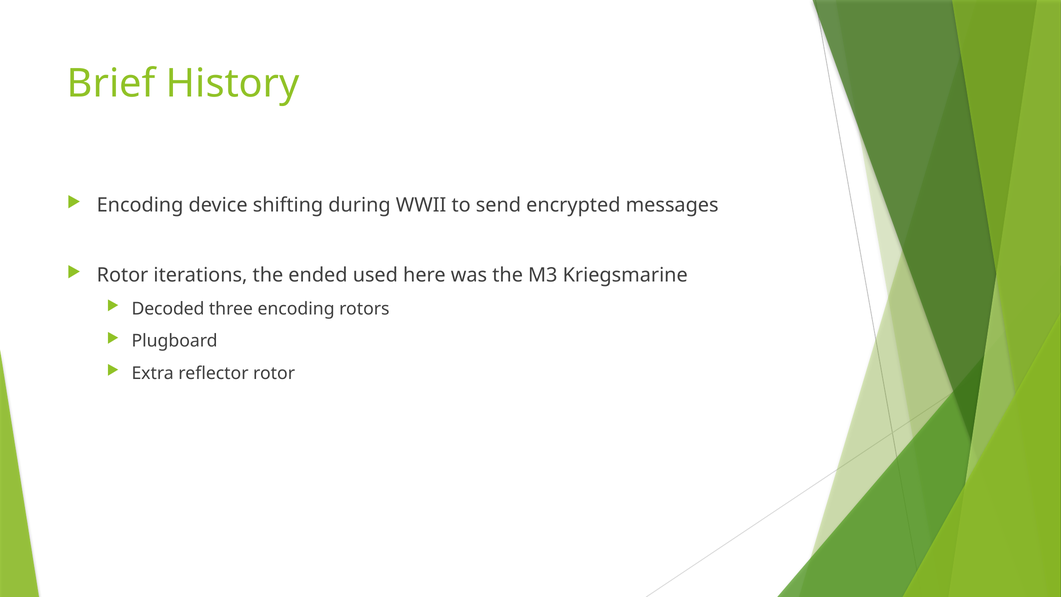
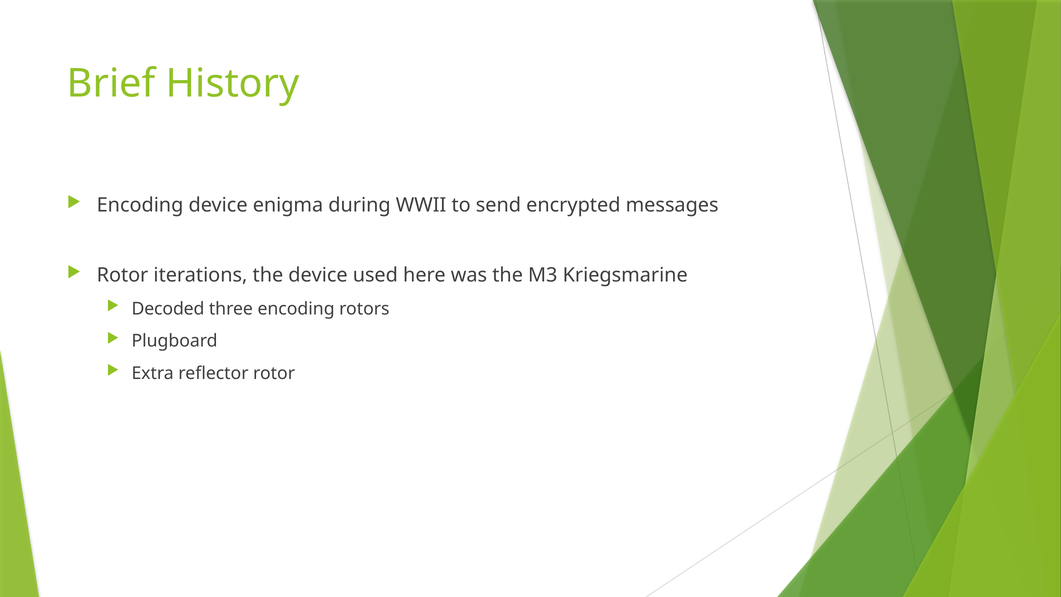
shifting: shifting -> enigma
the ended: ended -> device
